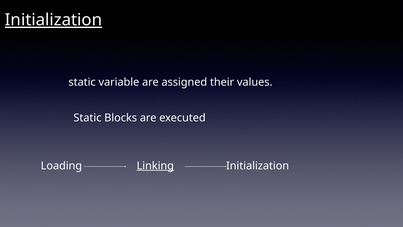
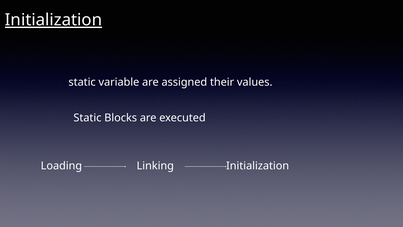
Linking underline: present -> none
